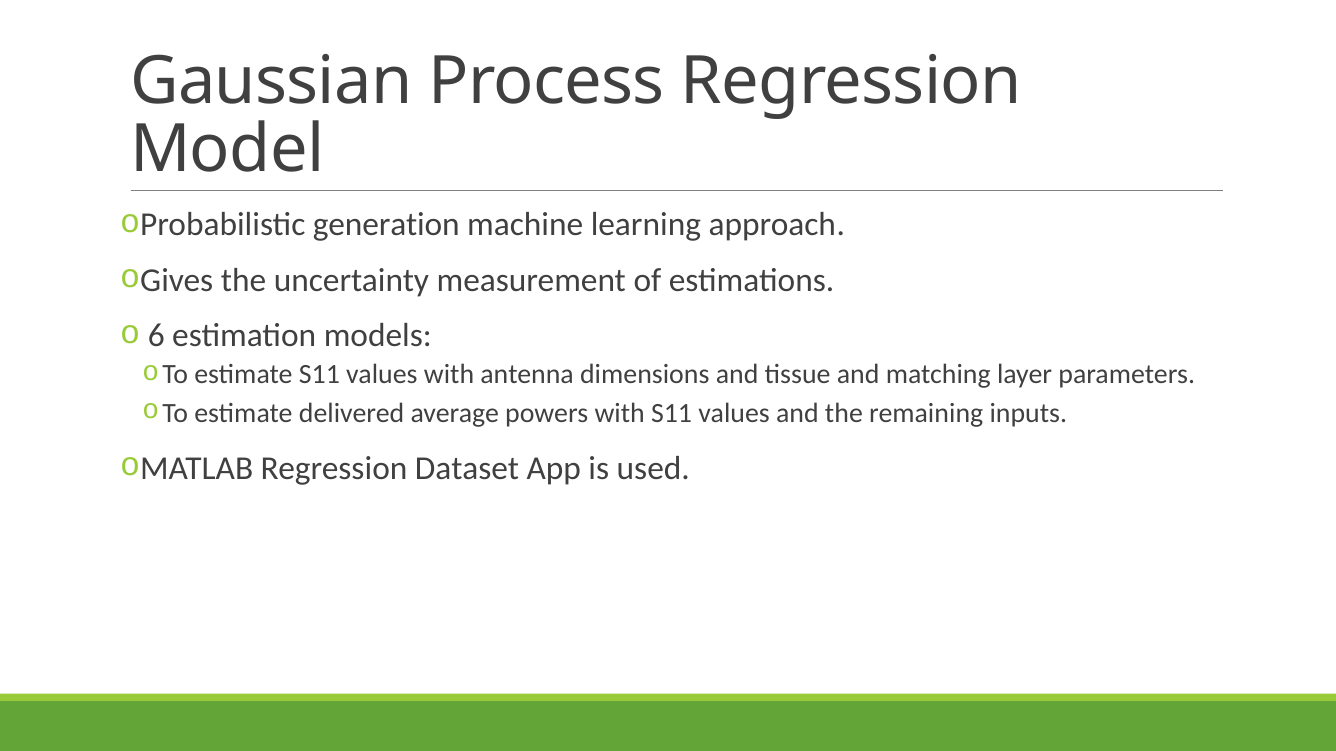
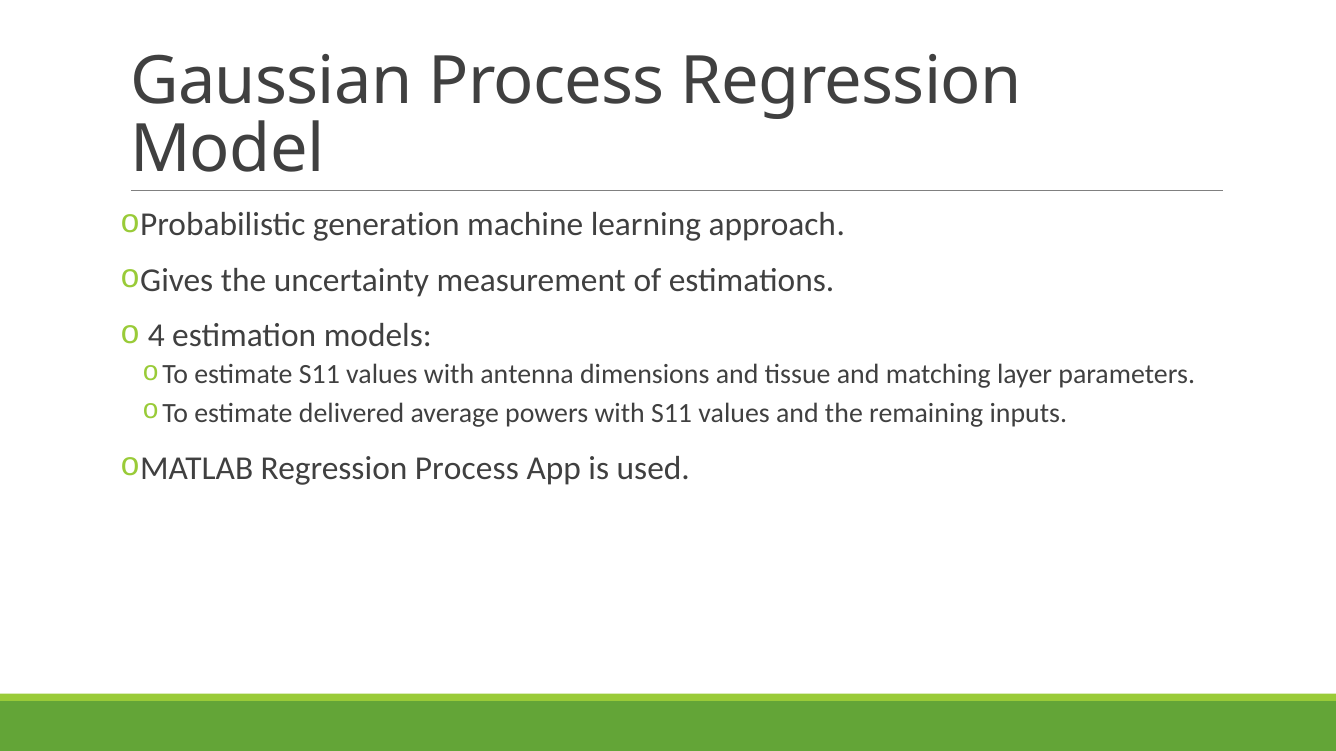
6: 6 -> 4
Regression Dataset: Dataset -> Process
